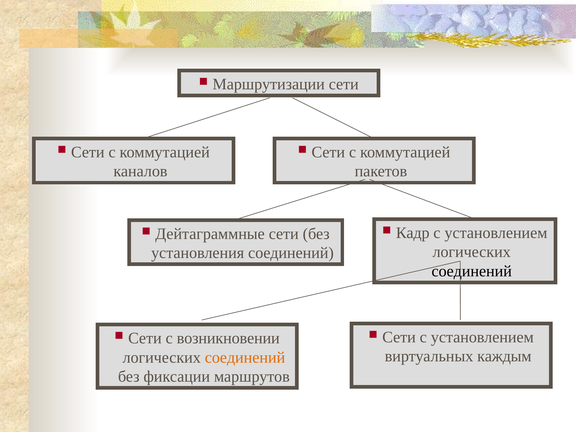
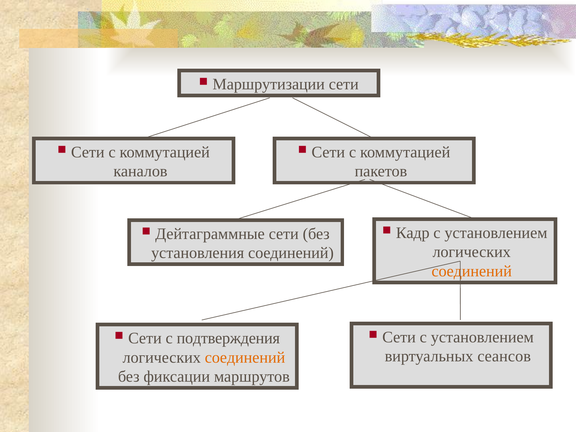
соединений at (472, 271) colour: black -> orange
возникновении: возникновении -> подтверждения
каждым: каждым -> сеансов
